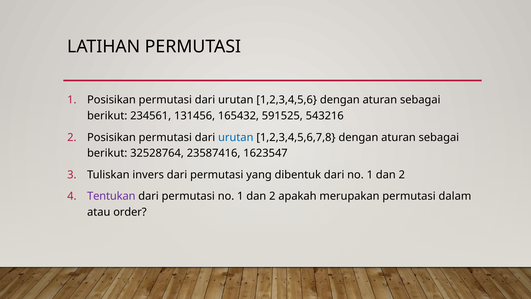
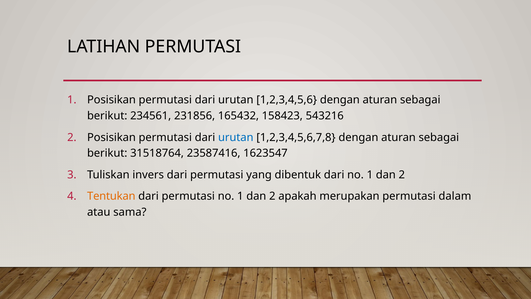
131456: 131456 -> 231856
591525: 591525 -> 158423
32528764: 32528764 -> 31518764
Tentukan colour: purple -> orange
order: order -> sama
